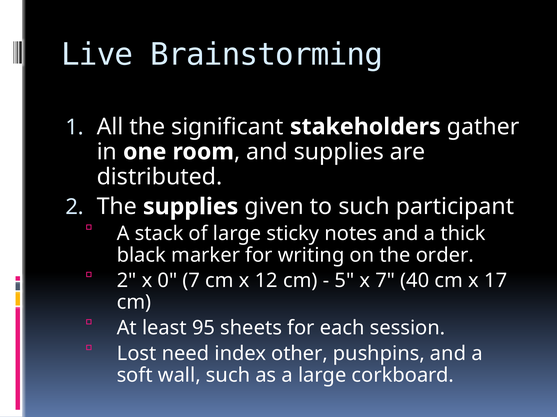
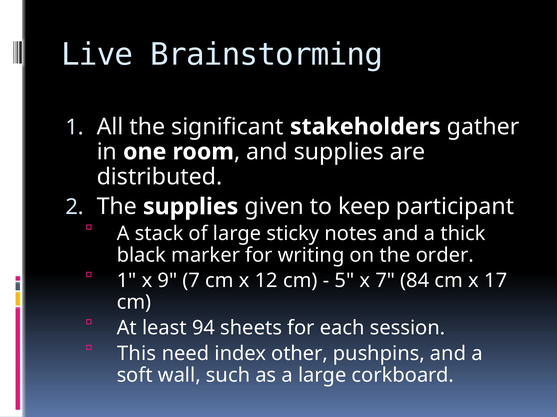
to such: such -> keep
2 at (127, 281): 2 -> 1
0: 0 -> 9
40: 40 -> 84
95: 95 -> 94
Lost: Lost -> This
